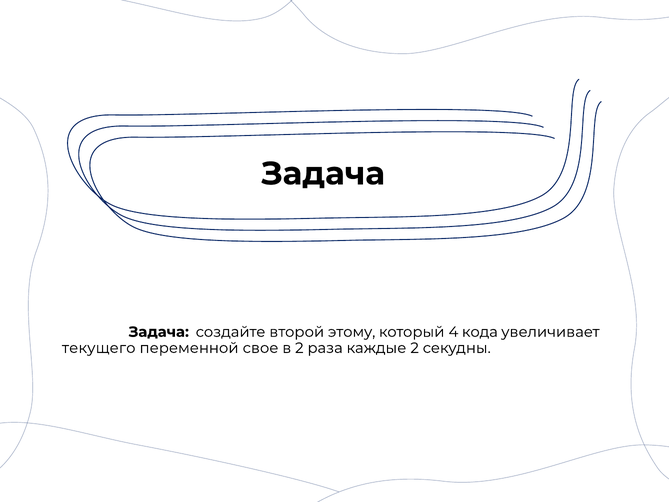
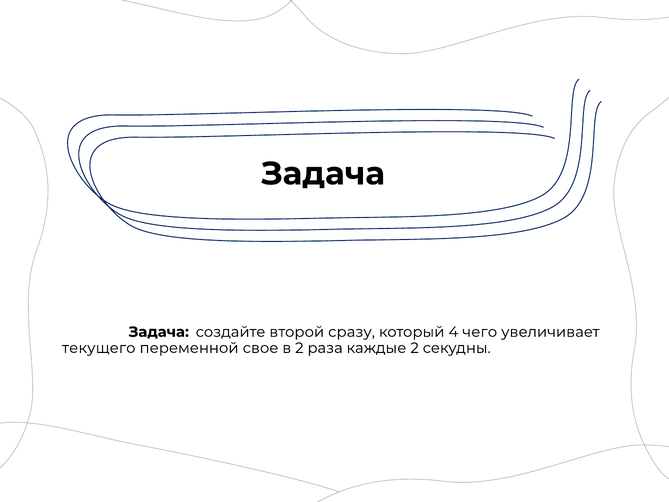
этому: этому -> сразу
кода: кода -> чего
